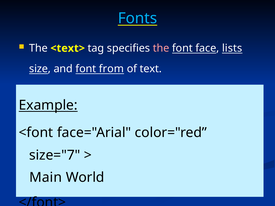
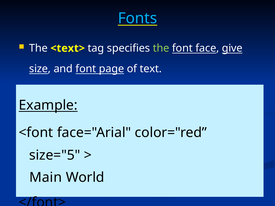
the at (161, 48) colour: pink -> light green
lists: lists -> give
from: from -> page
size="7: size="7 -> size="5
